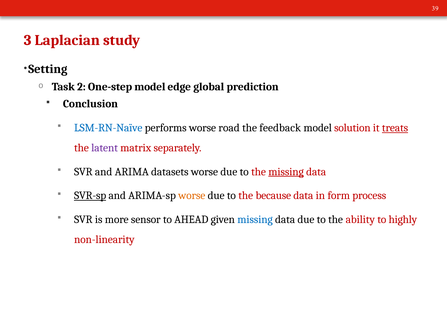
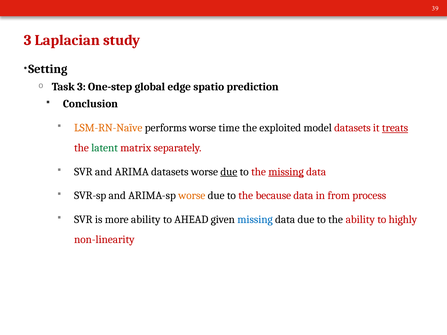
Task 2: 2 -> 3
One-step model: model -> global
global: global -> spatio
LSM-RN-Naïve colour: blue -> orange
road: road -> time
feedback: feedback -> exploited
model solution: solution -> datasets
latent colour: purple -> green
due at (229, 172) underline: none -> present
SVR-sp underline: present -> none
form: form -> from
more sensor: sensor -> ability
